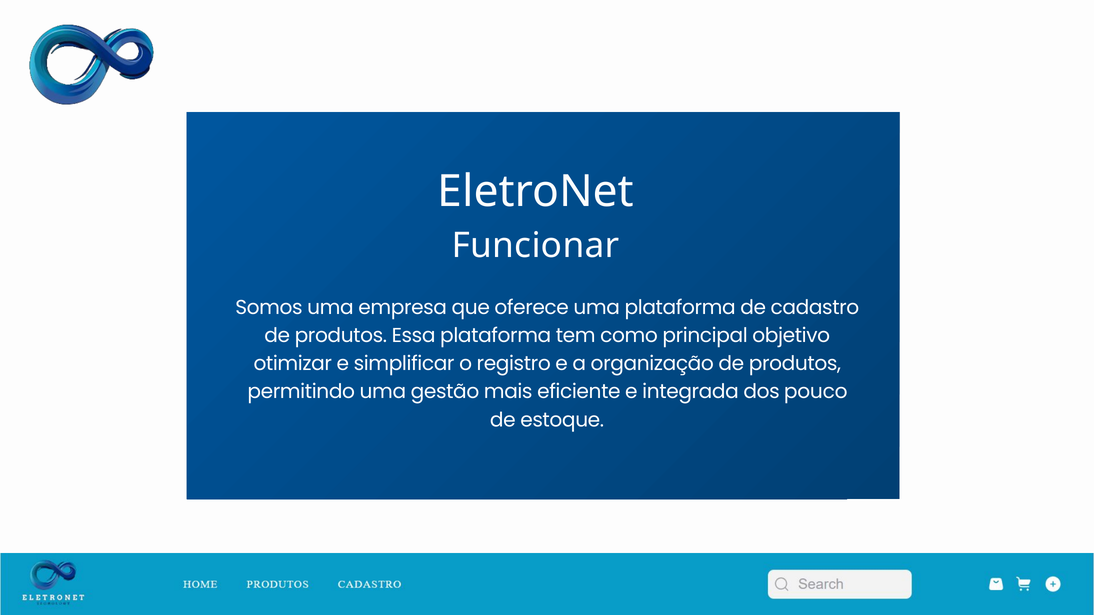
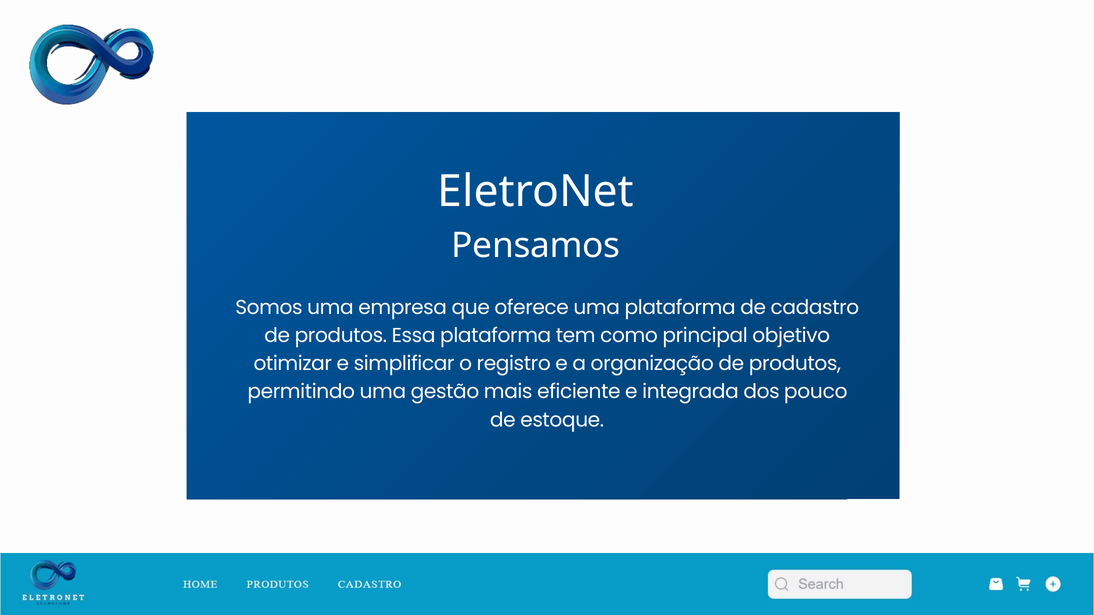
Funcionar: Funcionar -> Pensamos
